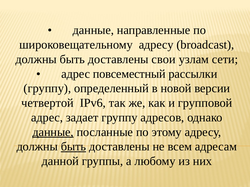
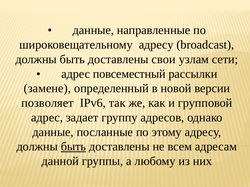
группу at (47, 89): группу -> замене
четвертой: четвертой -> позволяет
данные at (53, 132) underline: present -> none
